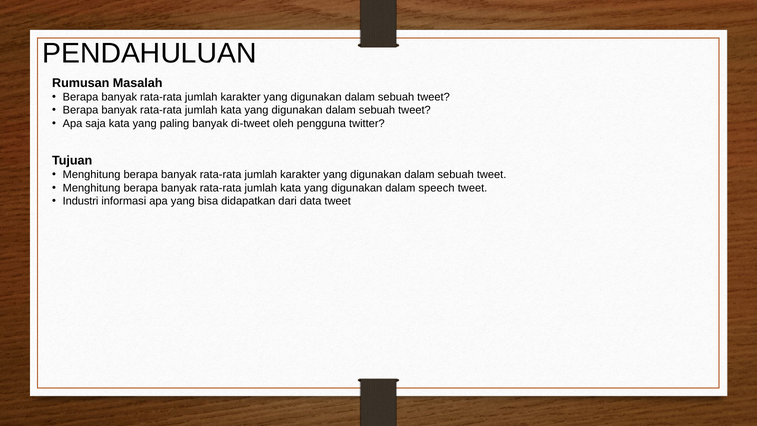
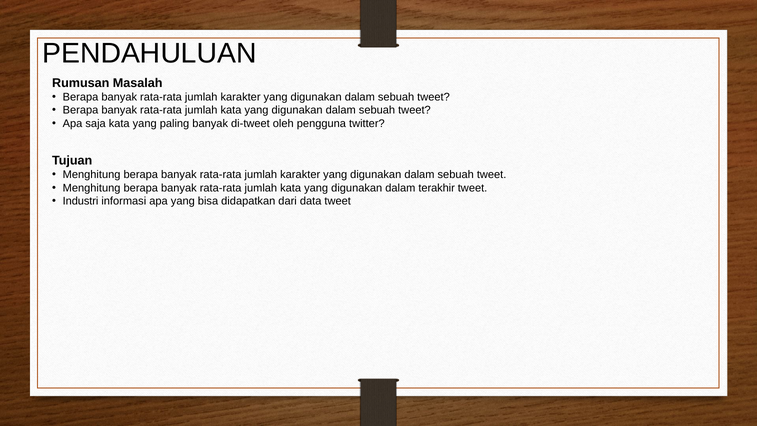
speech: speech -> terakhir
